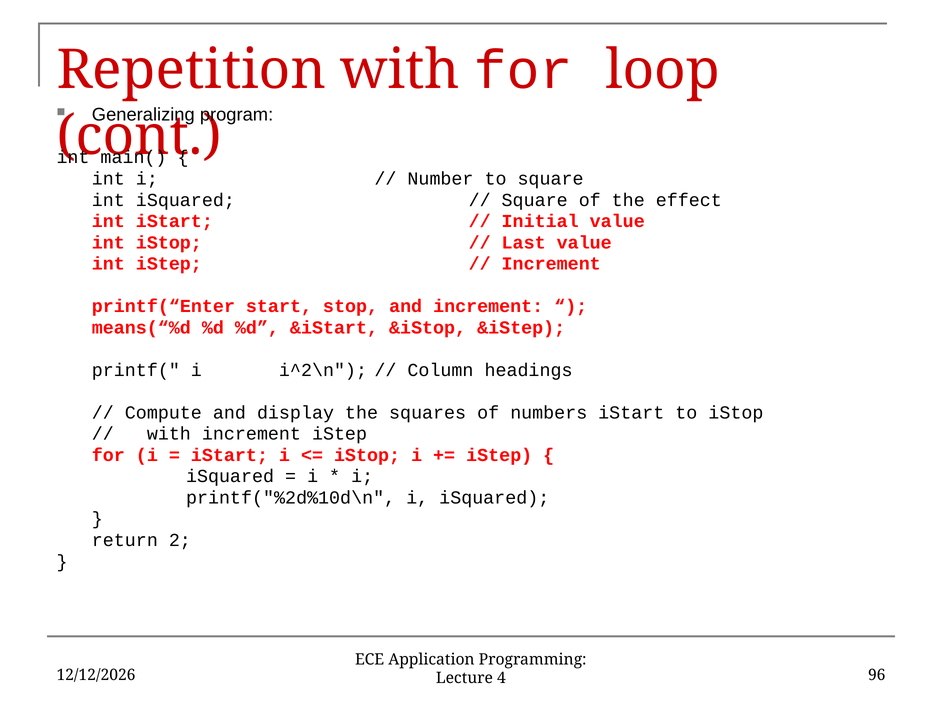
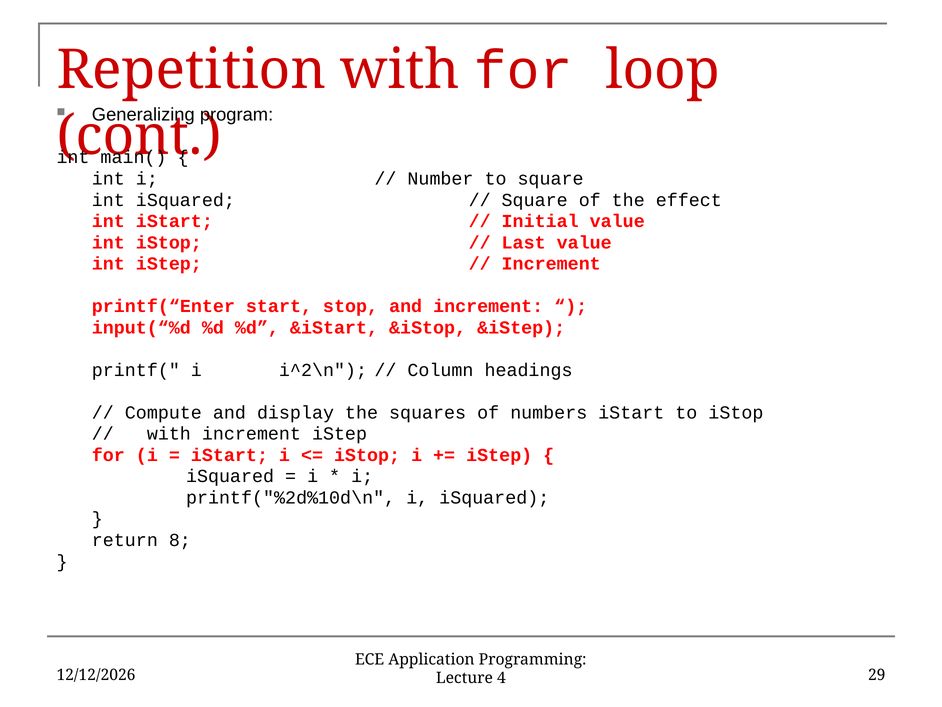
means(“%d: means(“%d -> input(“%d
2: 2 -> 8
96: 96 -> 29
